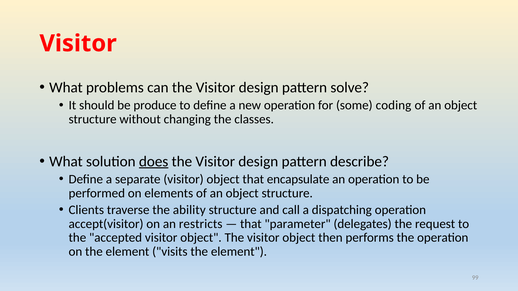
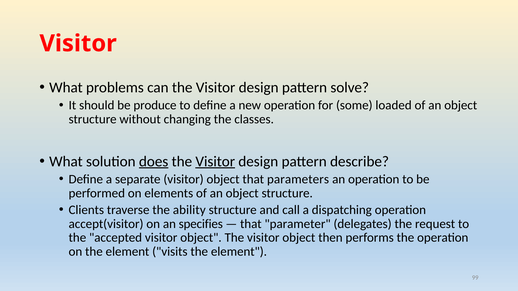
coding: coding -> loaded
Visitor at (215, 162) underline: none -> present
encapsulate: encapsulate -> parameters
restricts: restricts -> specifies
